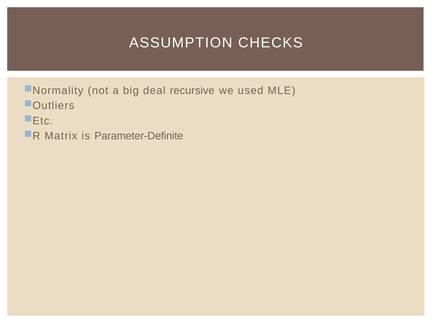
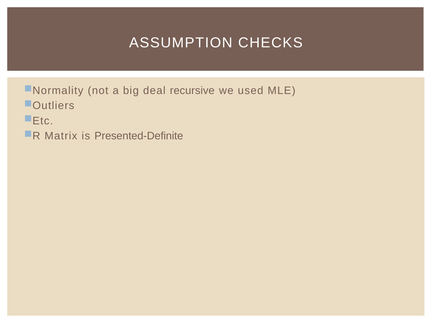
Parameter-Definite: Parameter-Definite -> Presented-Definite
